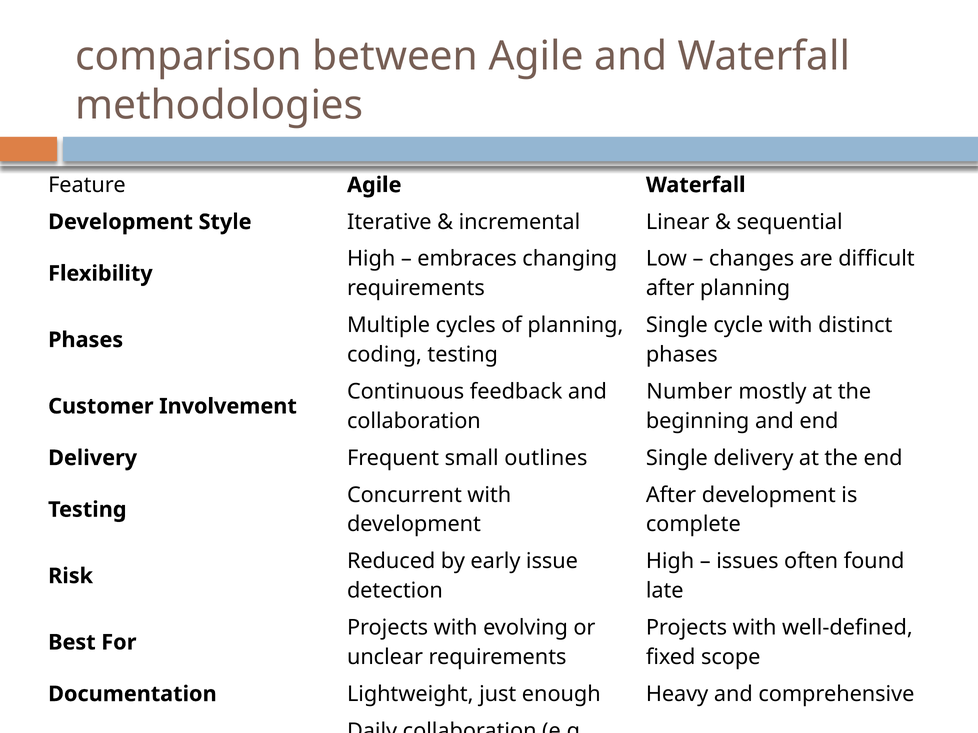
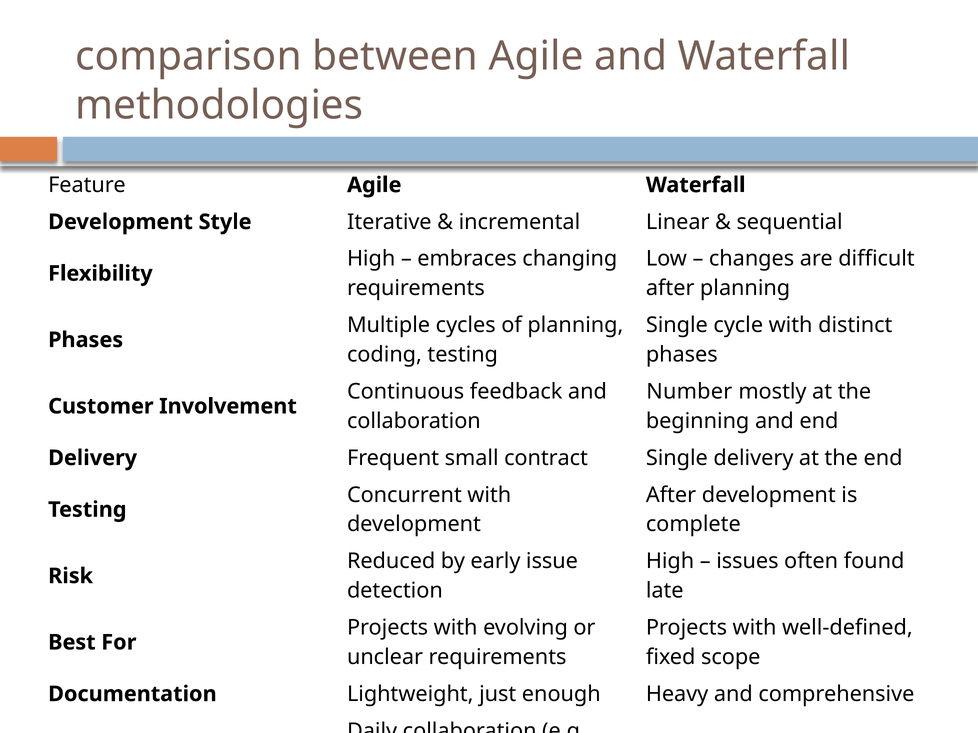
outlines: outlines -> contract
